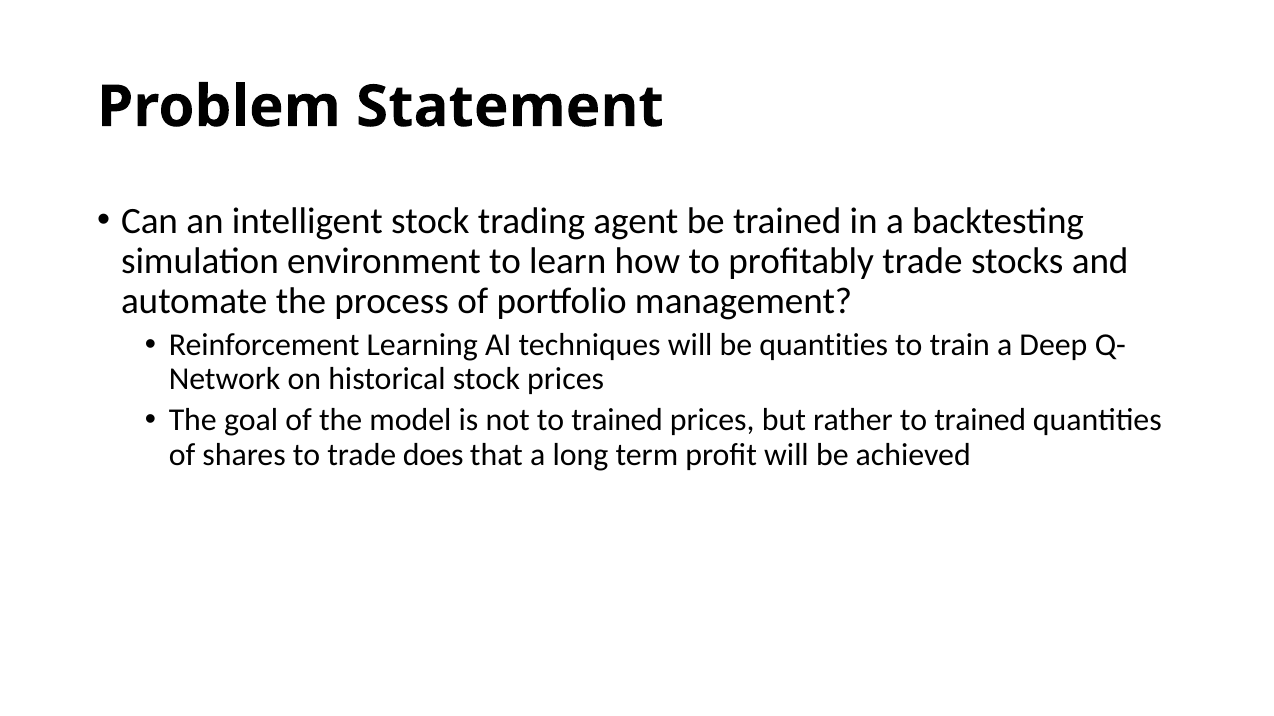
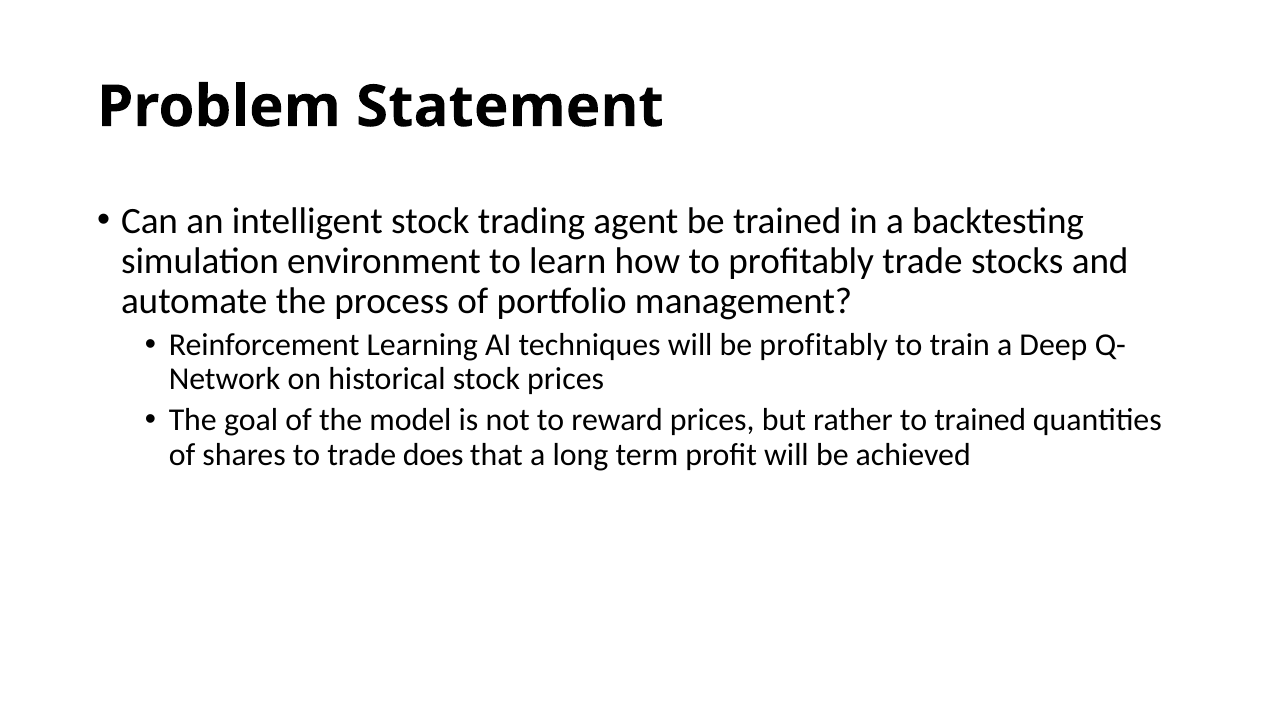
be quantities: quantities -> profitably
not to trained: trained -> reward
